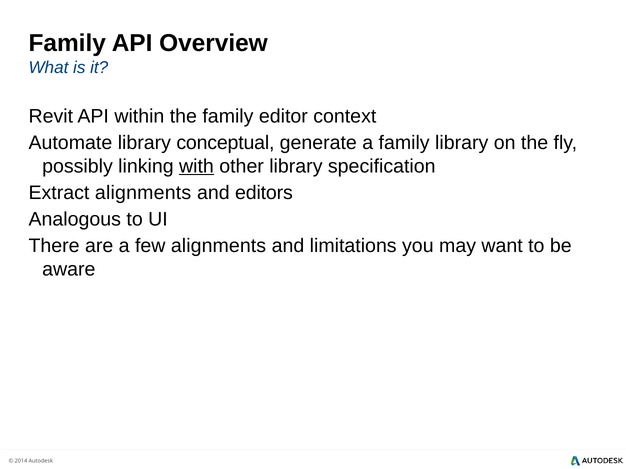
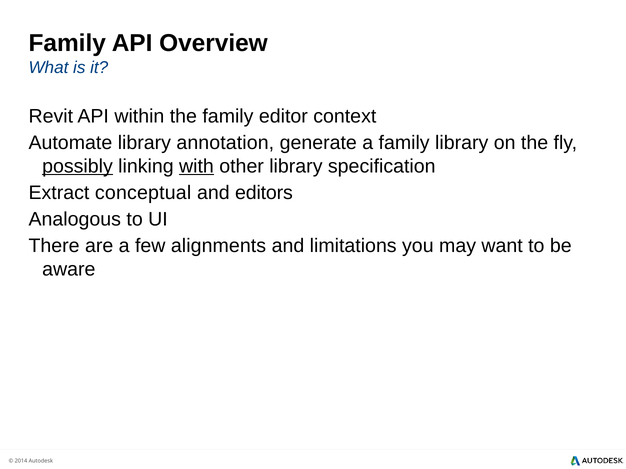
conceptual: conceptual -> annotation
possibly underline: none -> present
Extract alignments: alignments -> conceptual
